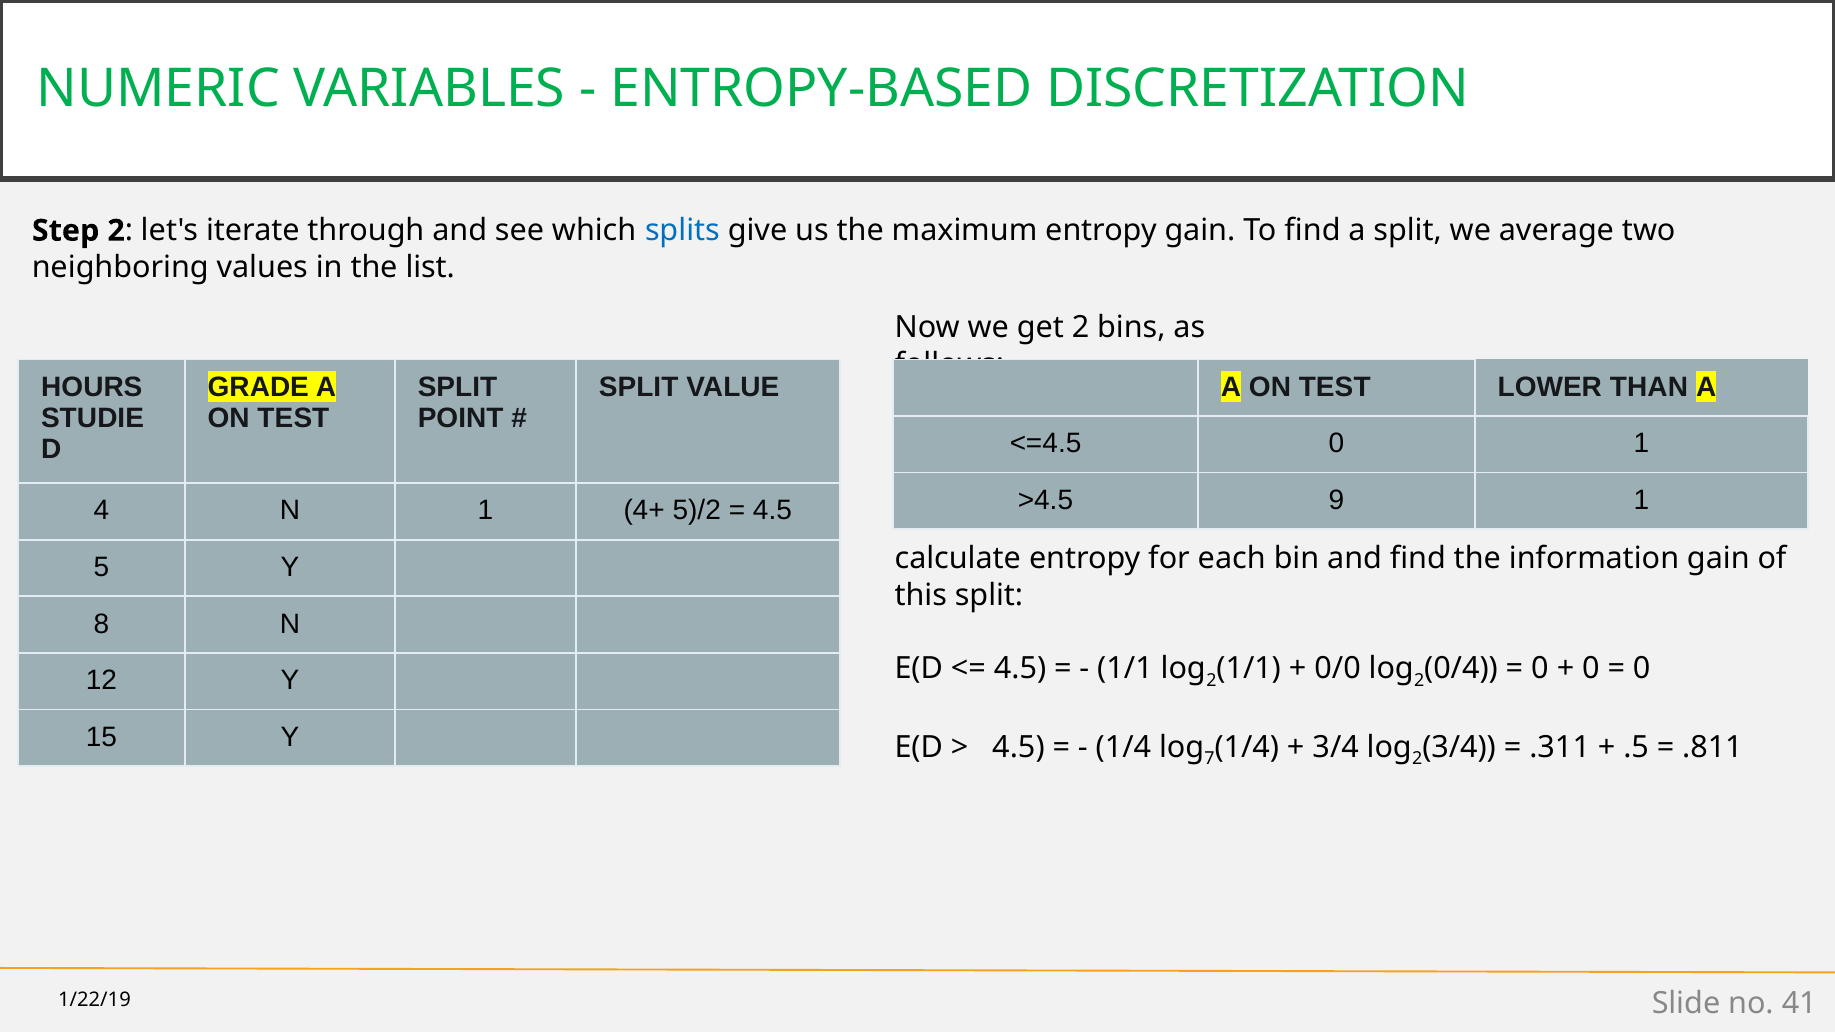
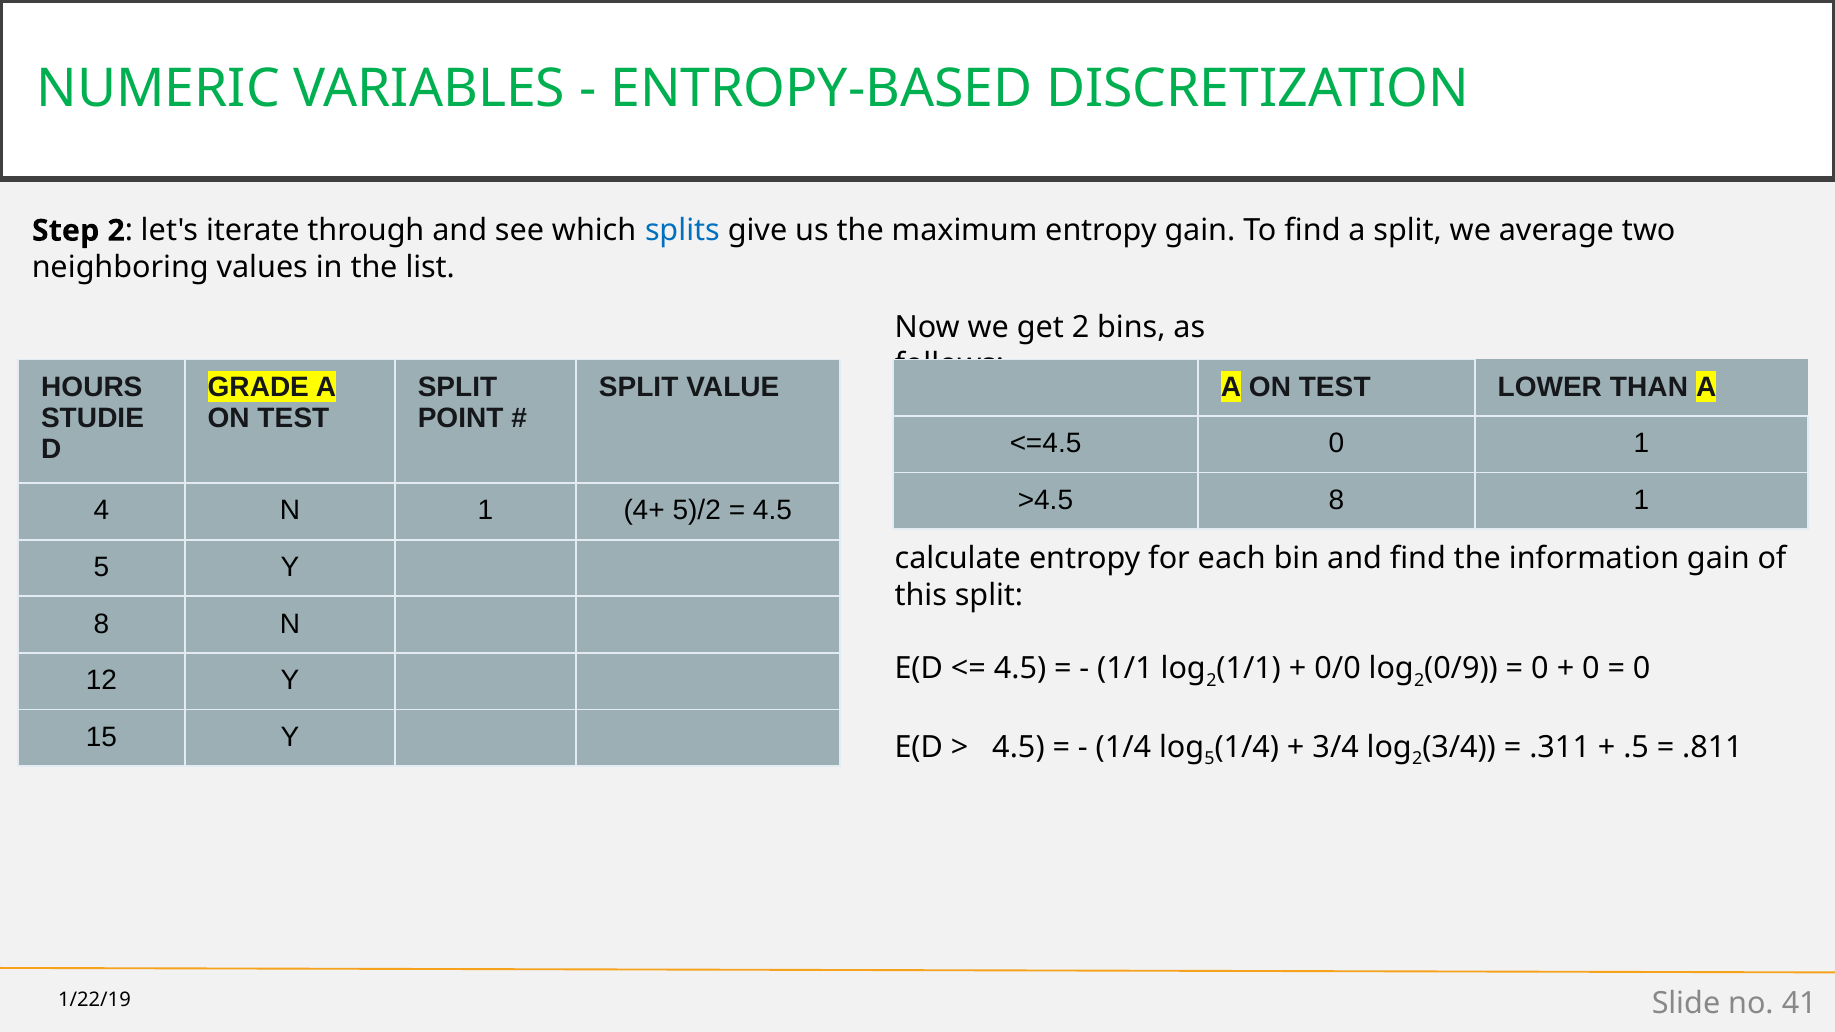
>4.5 9: 9 -> 8
0/4: 0/4 -> 0/9
7 at (1210, 759): 7 -> 5
